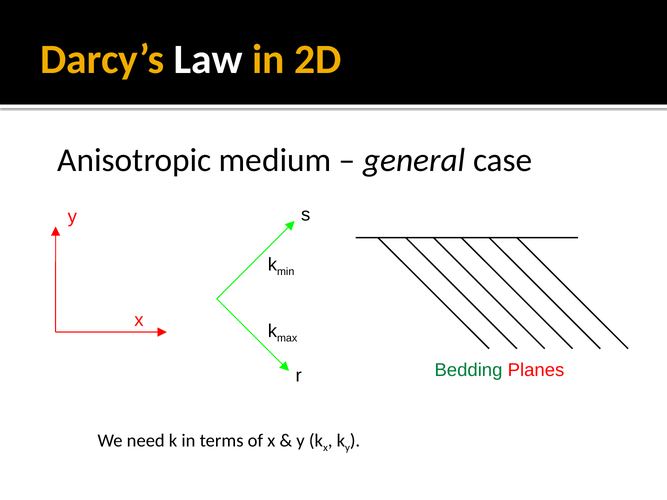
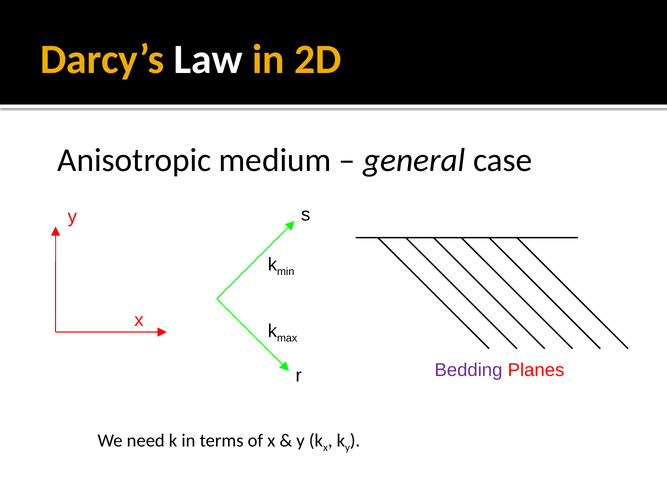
Bedding colour: green -> purple
